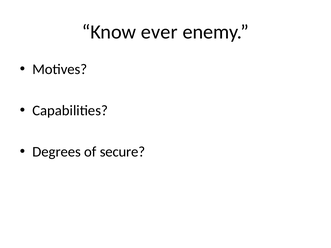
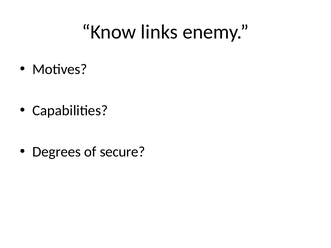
ever: ever -> links
